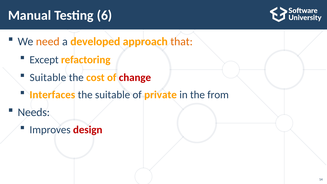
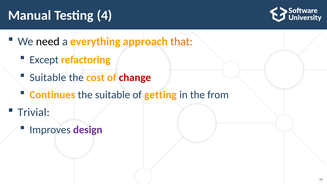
6: 6 -> 4
need colour: orange -> black
developed: developed -> everything
Interfaces: Interfaces -> Continues
private: private -> getting
Needs: Needs -> Trivial
design colour: red -> purple
